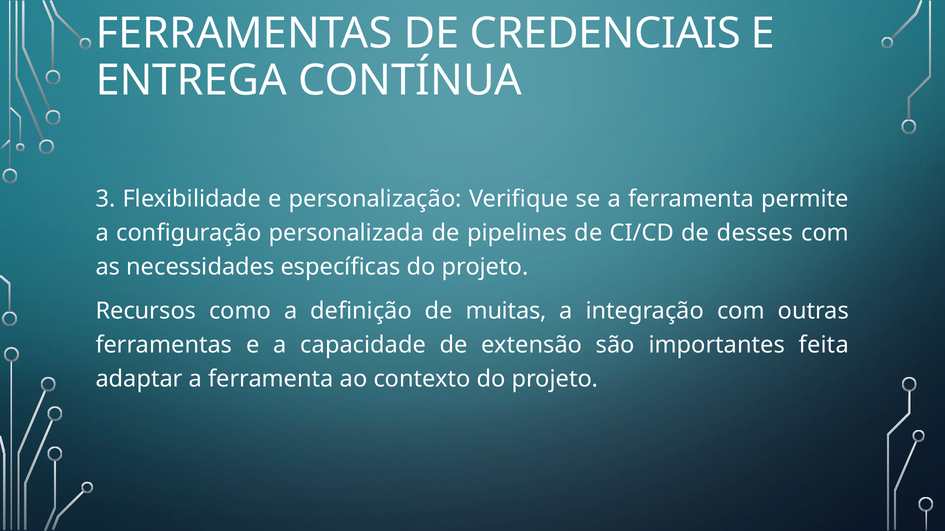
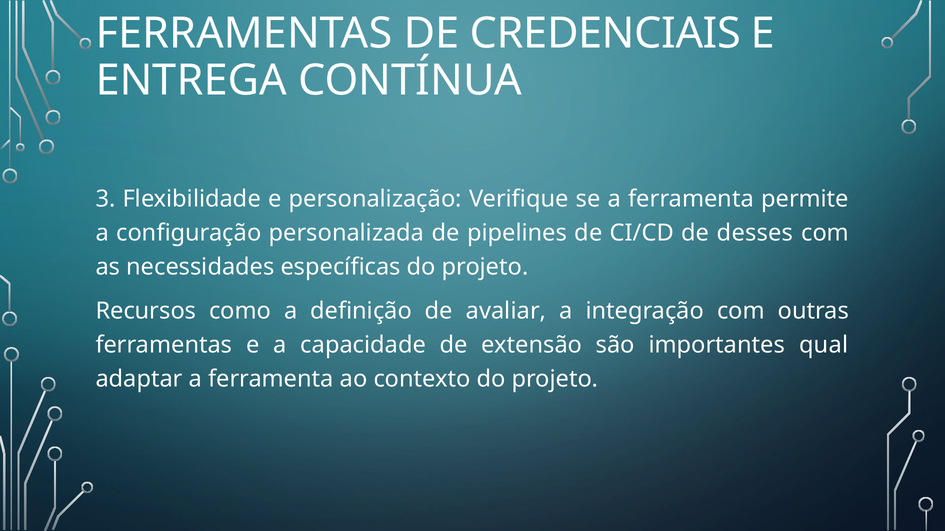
muitas: muitas -> avaliar
feita: feita -> qual
